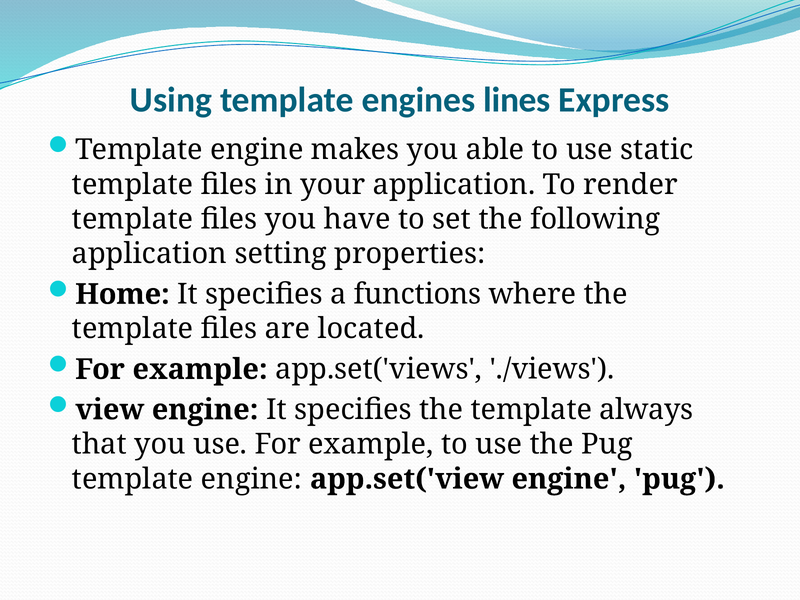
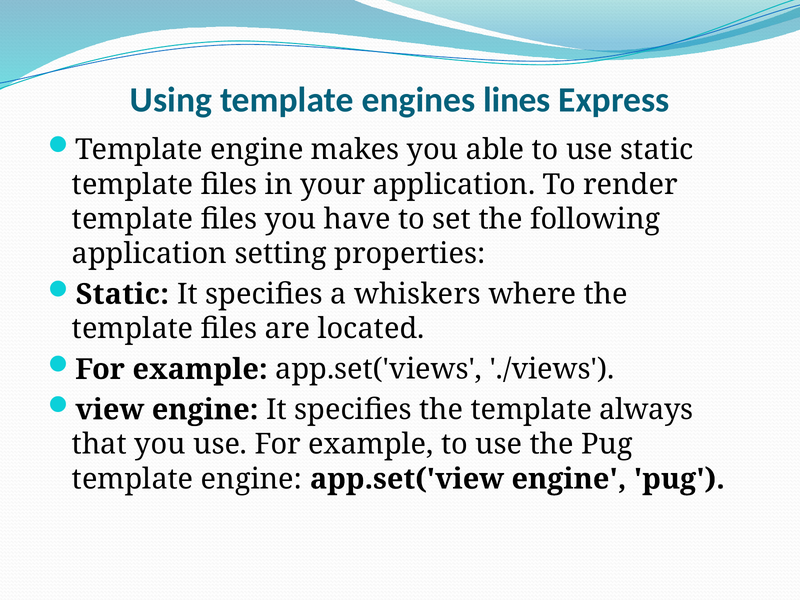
Home at (123, 294): Home -> Static
functions: functions -> whiskers
